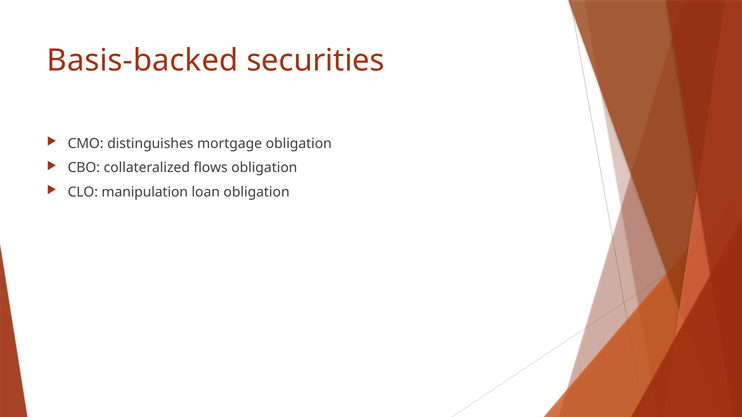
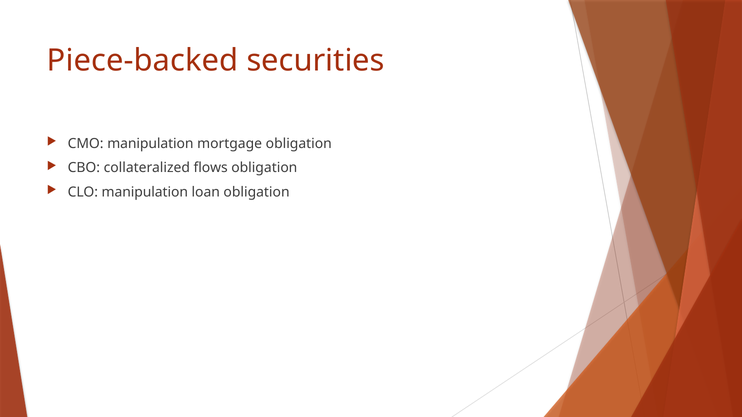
Basis-backed: Basis-backed -> Piece-backed
CMO distinguishes: distinguishes -> manipulation
